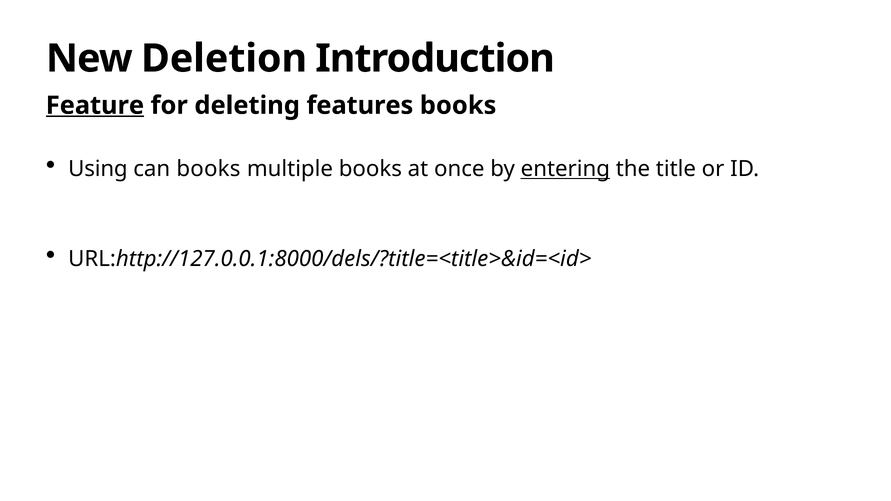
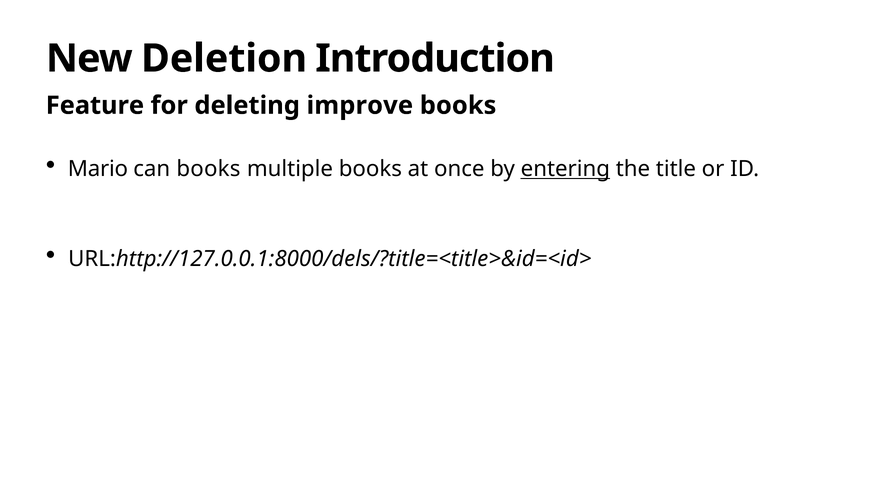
Feature underline: present -> none
features: features -> improve
Using: Using -> Mario
